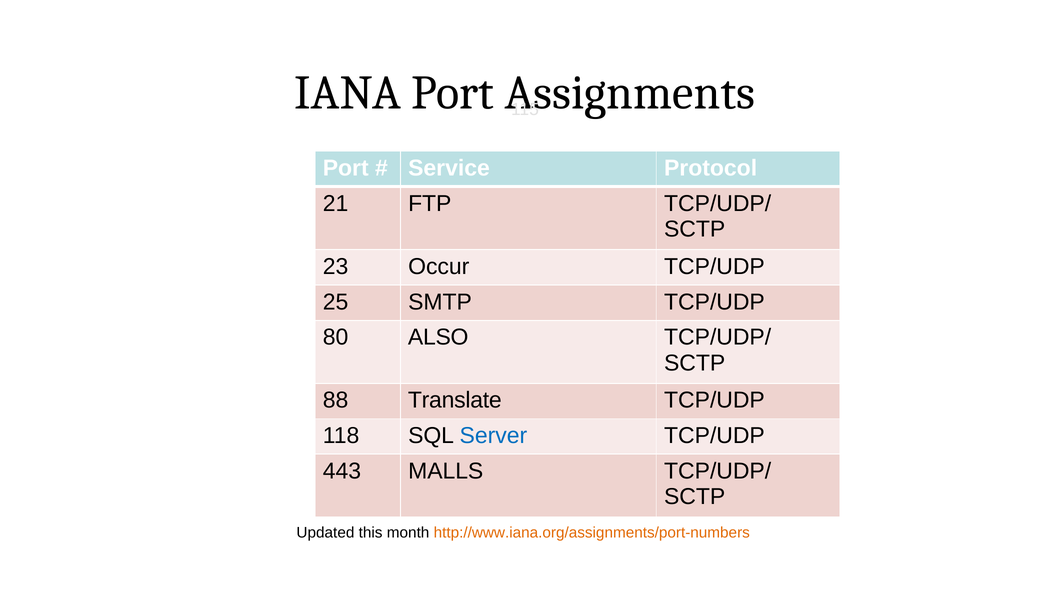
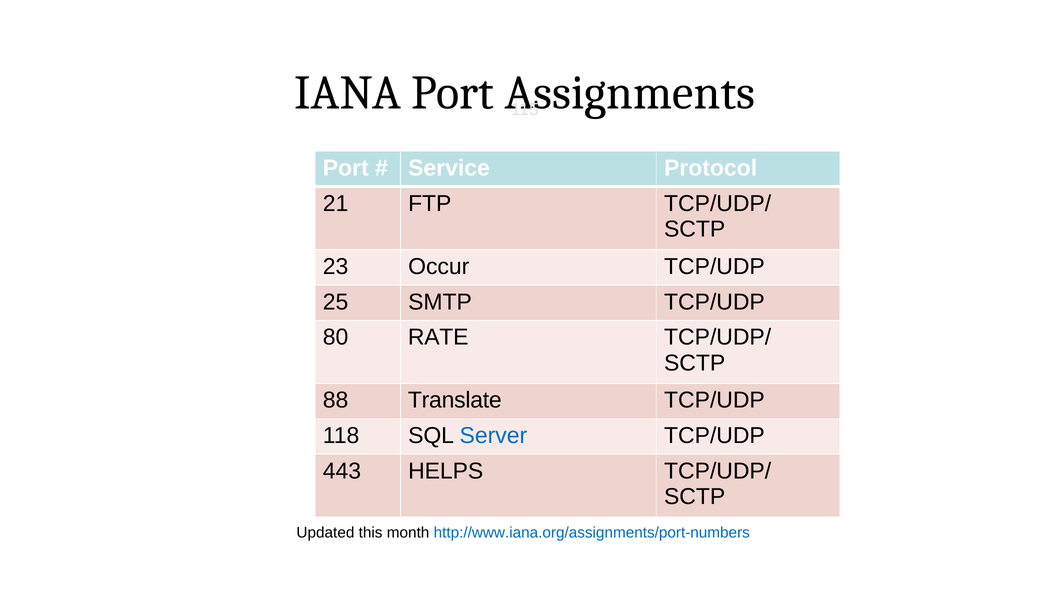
ALSO: ALSO -> RATE
MALLS: MALLS -> HELPS
http://www.iana.org/assignments/port-numbers colour: orange -> blue
